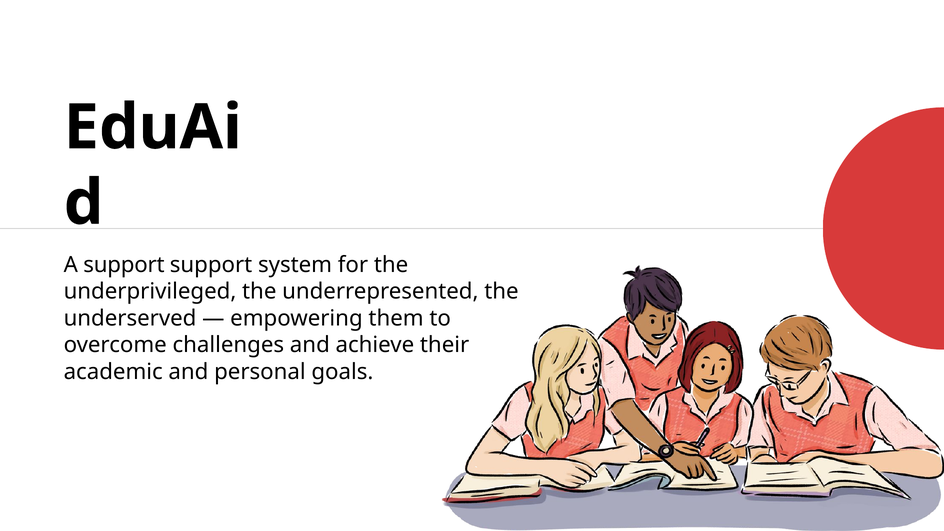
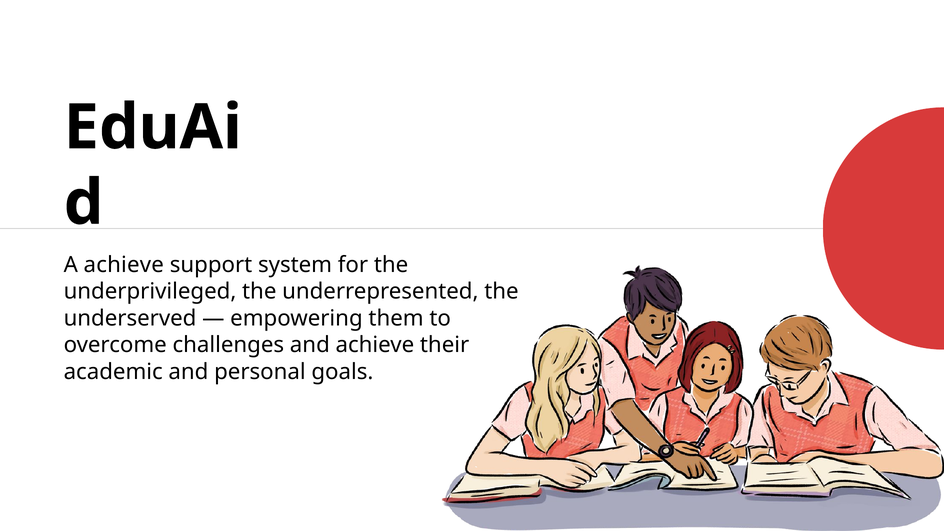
A support: support -> achieve
